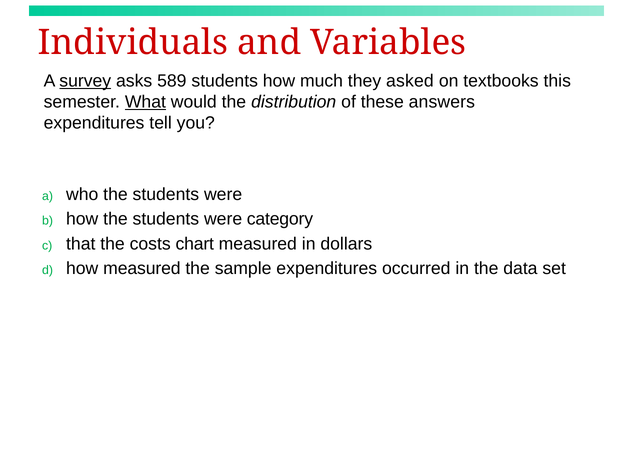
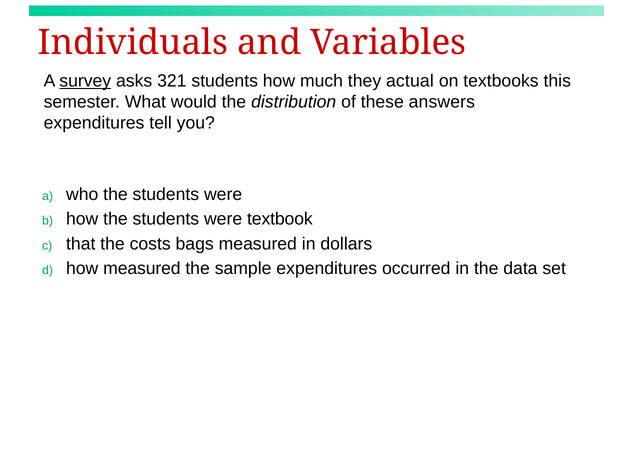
589: 589 -> 321
asked: asked -> actual
What underline: present -> none
category: category -> textbook
chart: chart -> bags
